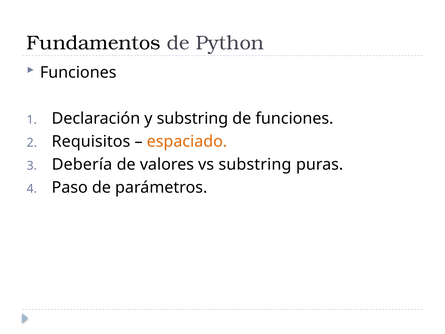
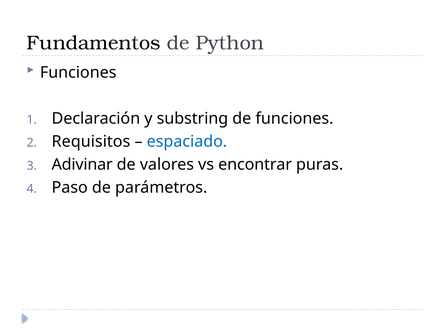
espaciado colour: orange -> blue
Debería: Debería -> Adivinar
vs substring: substring -> encontrar
